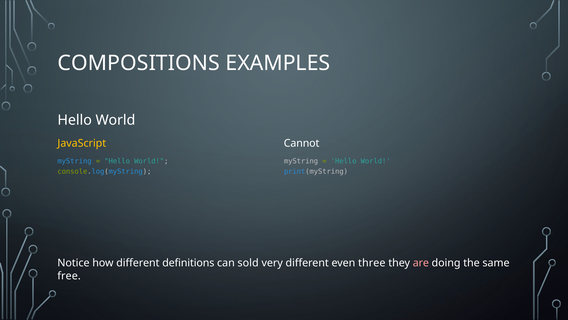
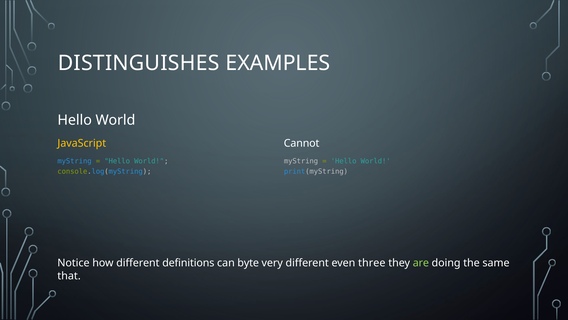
COMPOSITIONS: COMPOSITIONS -> DISTINGUISHES
sold: sold -> byte
are colour: pink -> light green
free: free -> that
